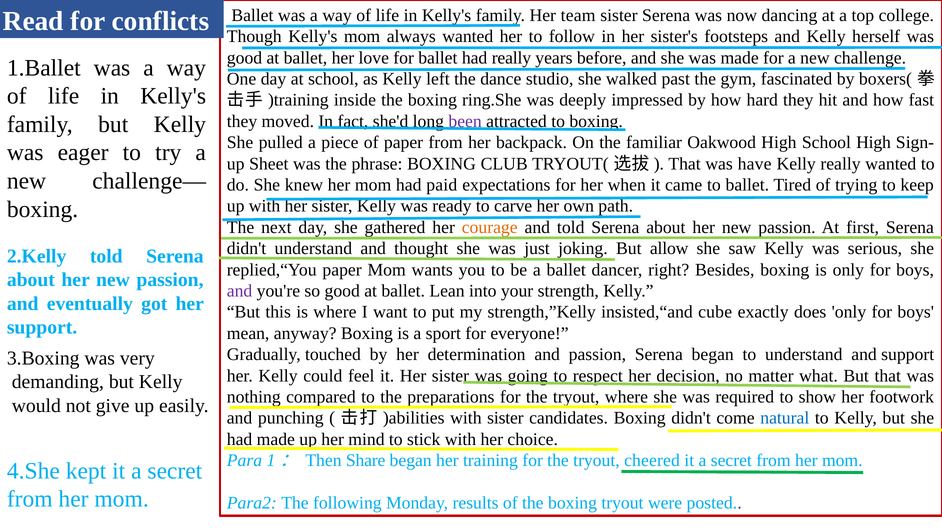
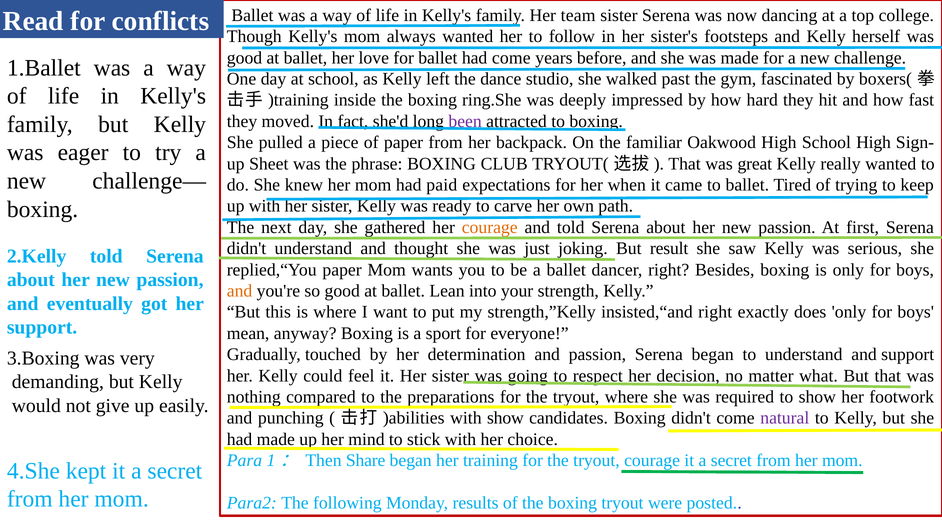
had really: really -> come
have: have -> great
allow: allow -> result
and at (240, 291) colour: purple -> orange
insisted,“and cube: cube -> right
with sister: sister -> show
natural colour: blue -> purple
tryout cheered: cheered -> courage
